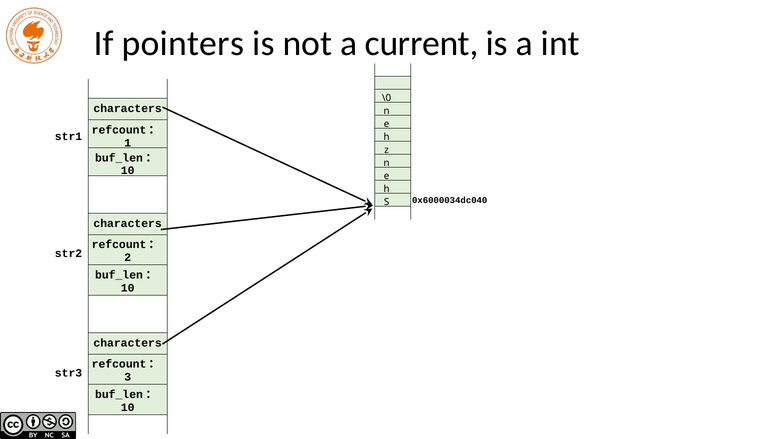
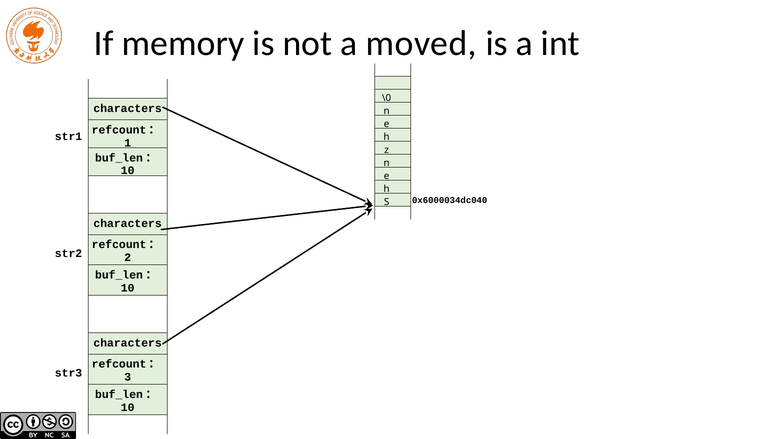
pointers: pointers -> memory
current: current -> moved
